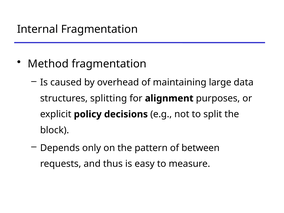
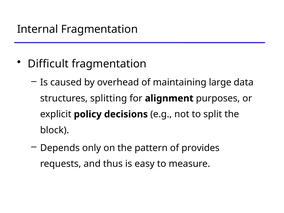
Method: Method -> Difficult
between: between -> provides
